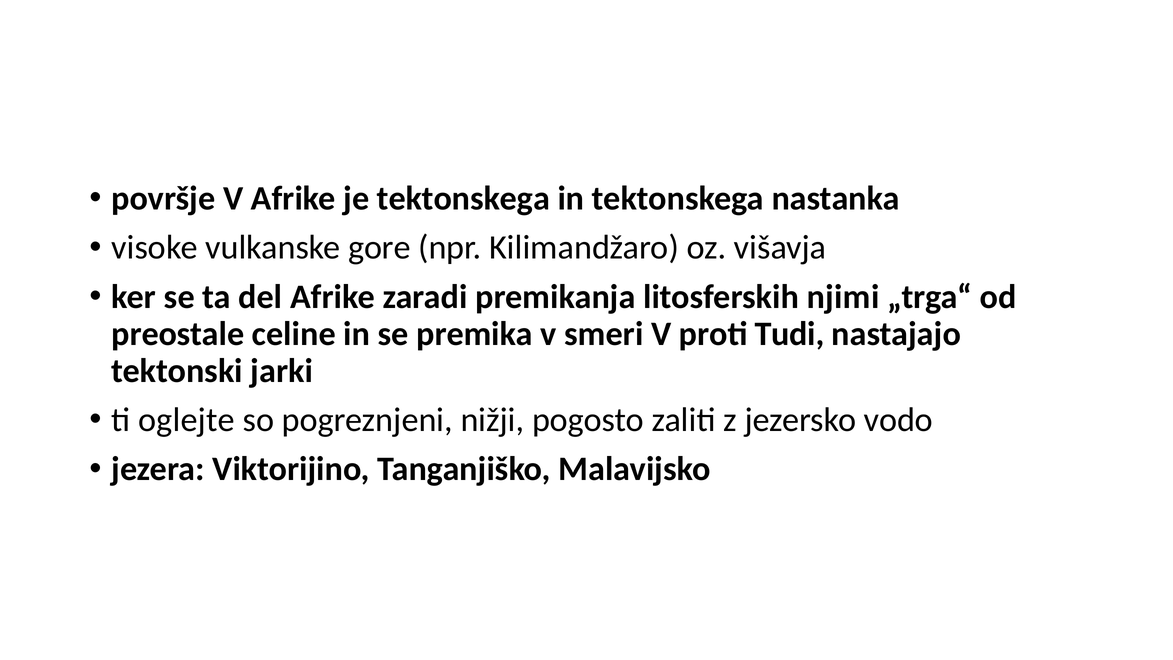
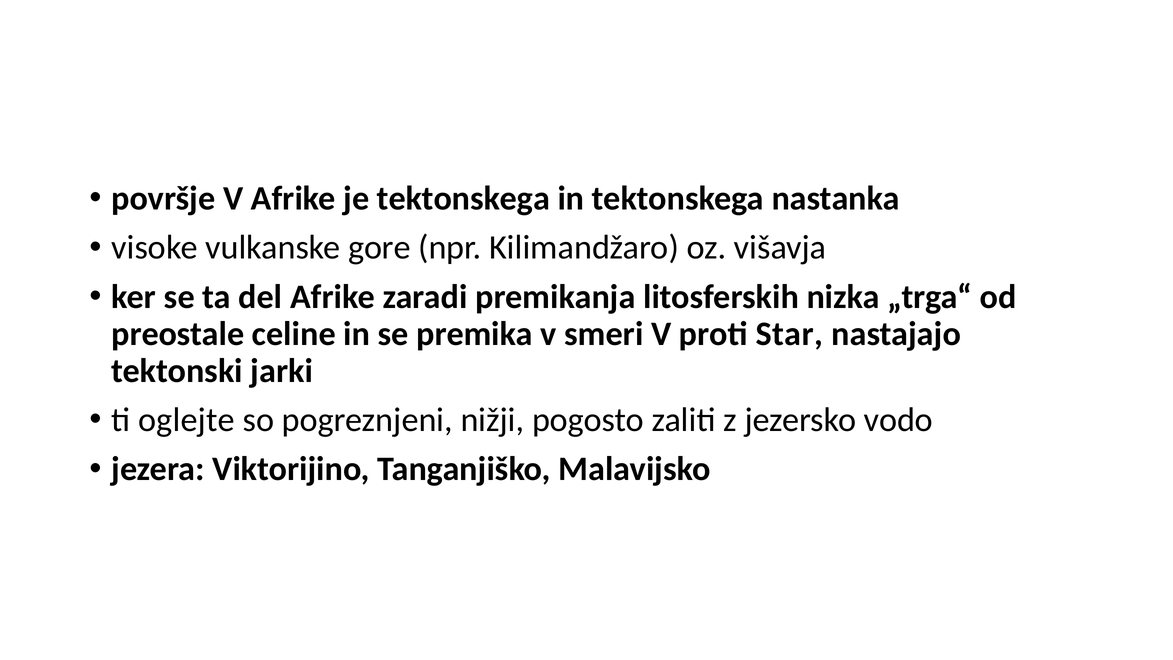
njimi: njimi -> nizka
Tudi: Tudi -> Star
